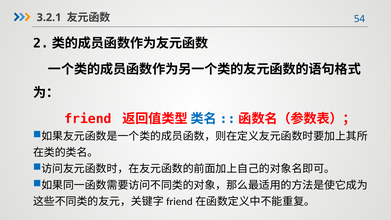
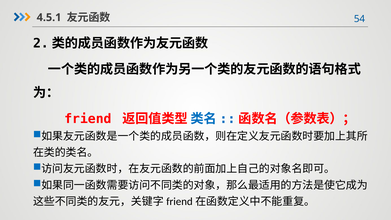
3.2.1: 3.2.1 -> 4.5.1
